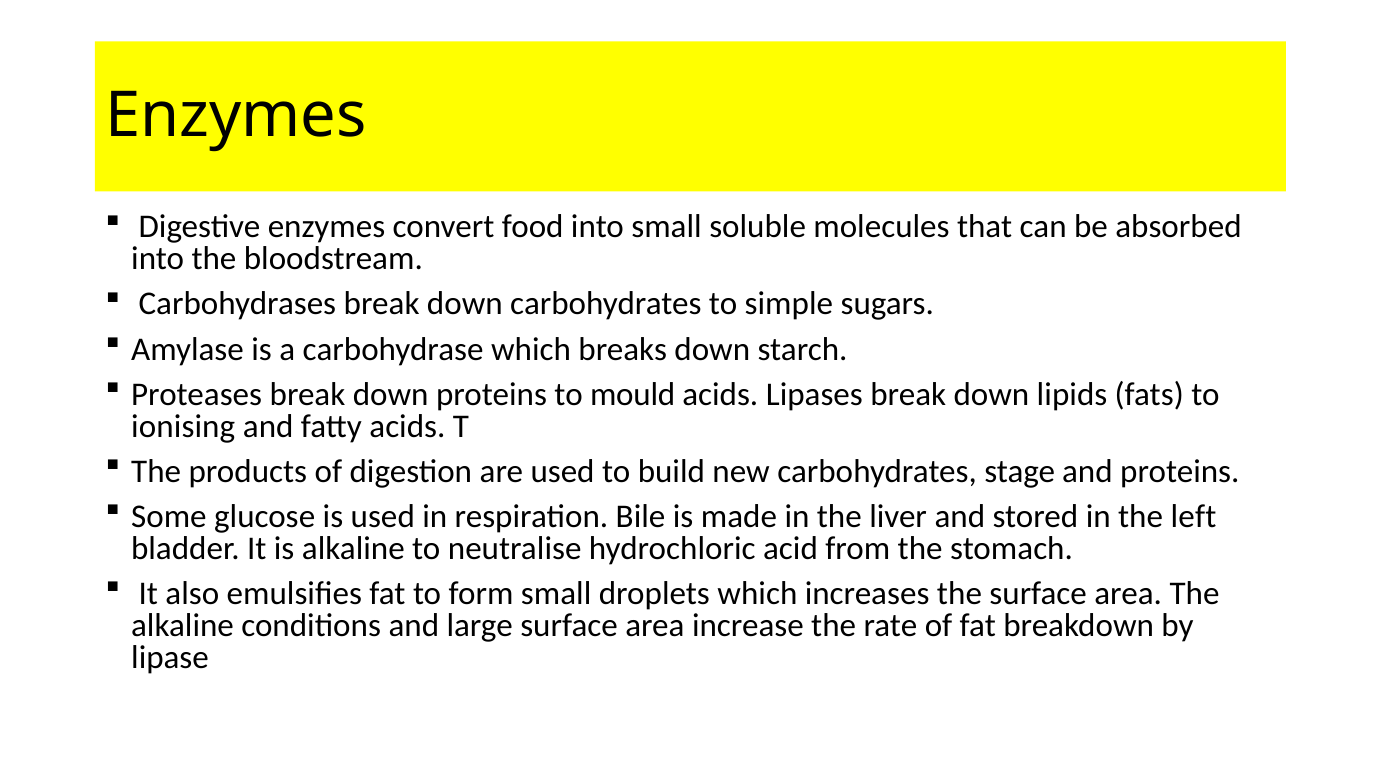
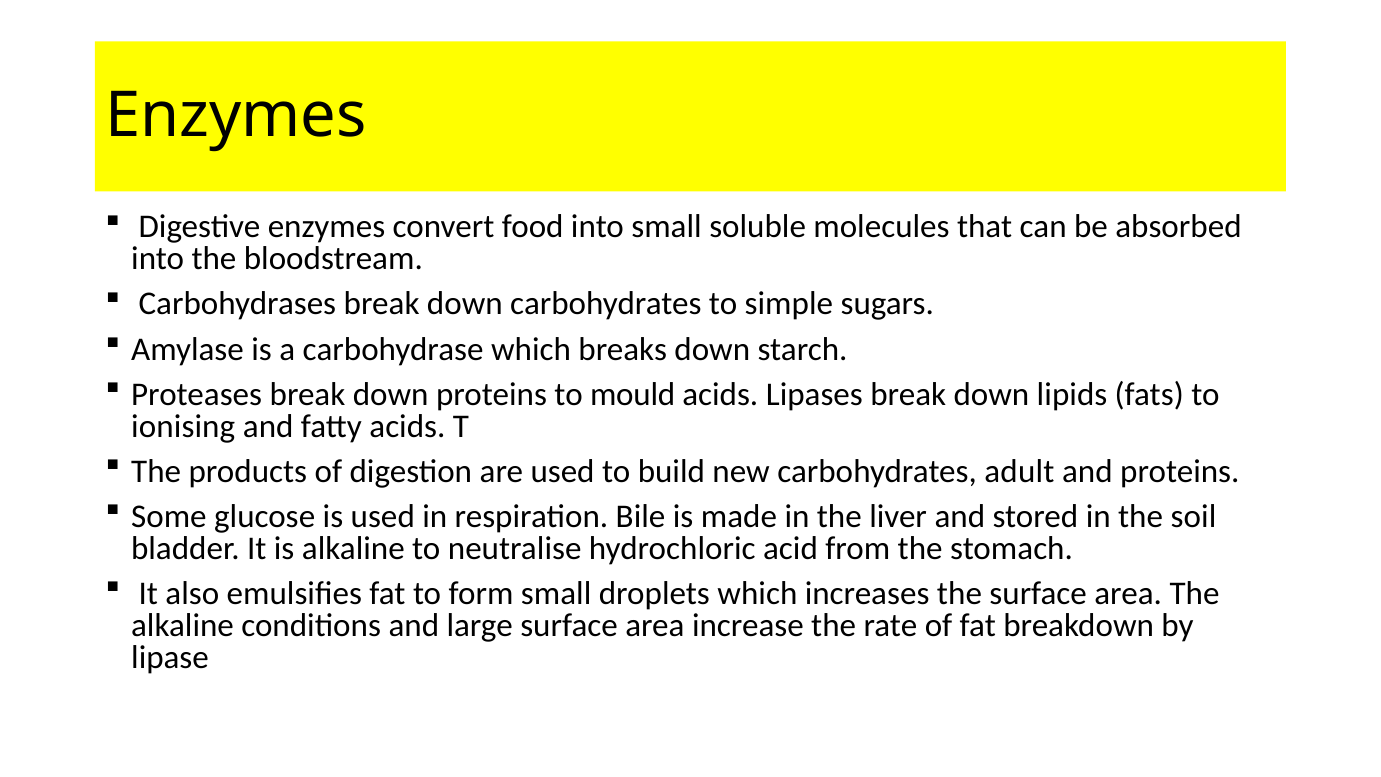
stage: stage -> adult
left: left -> soil
